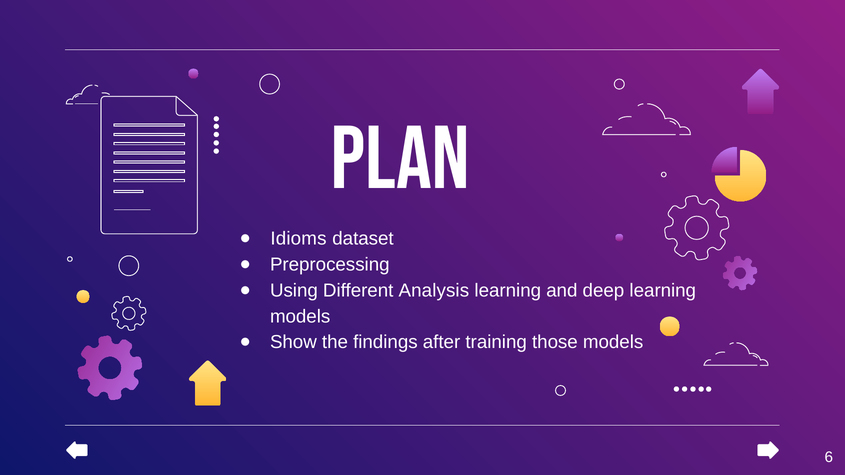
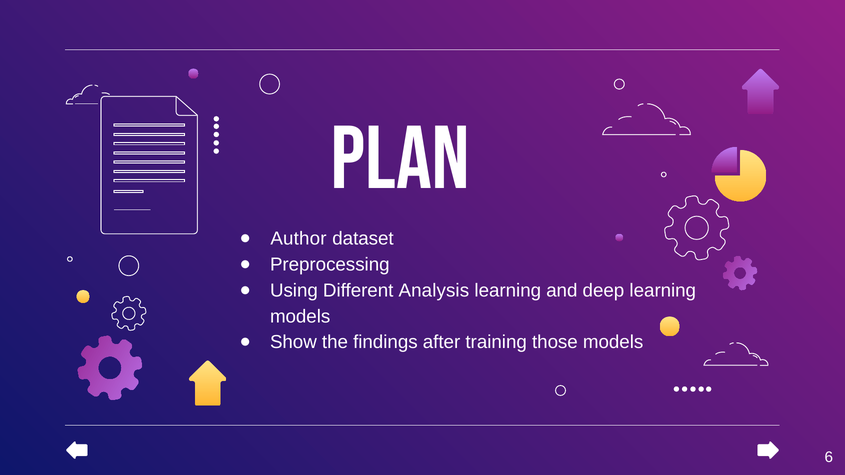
Idioms: Idioms -> Author
